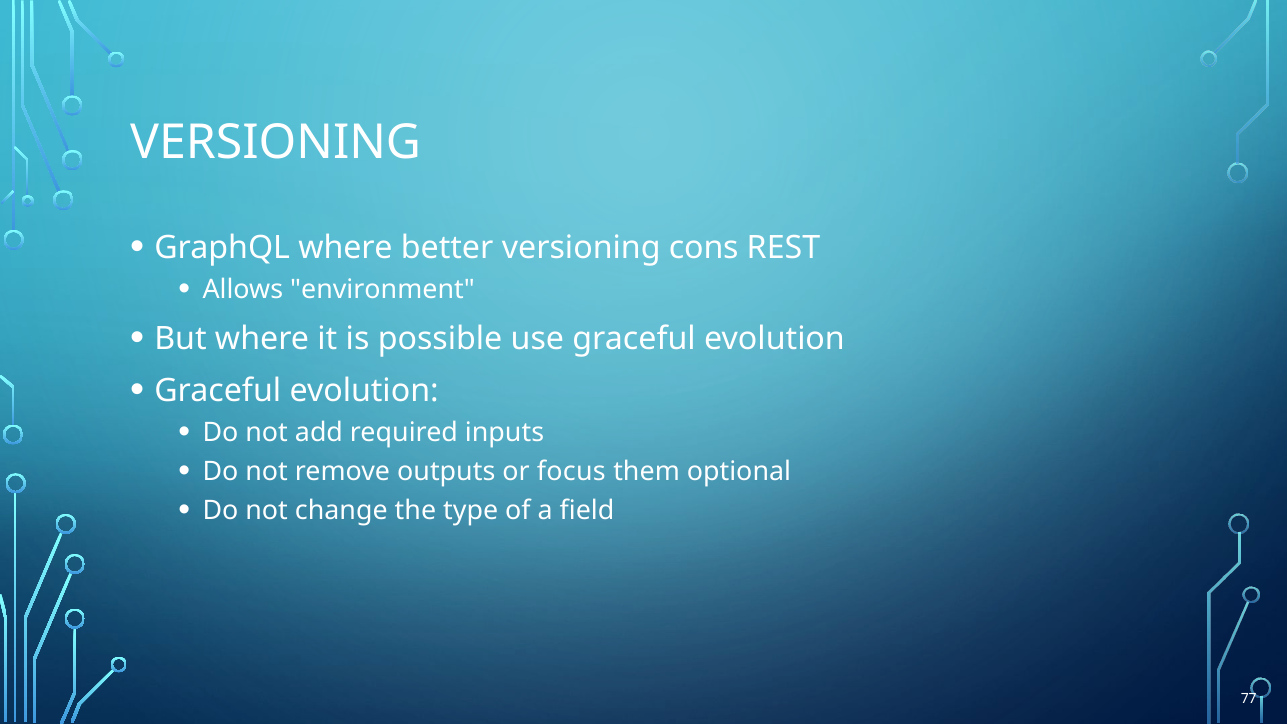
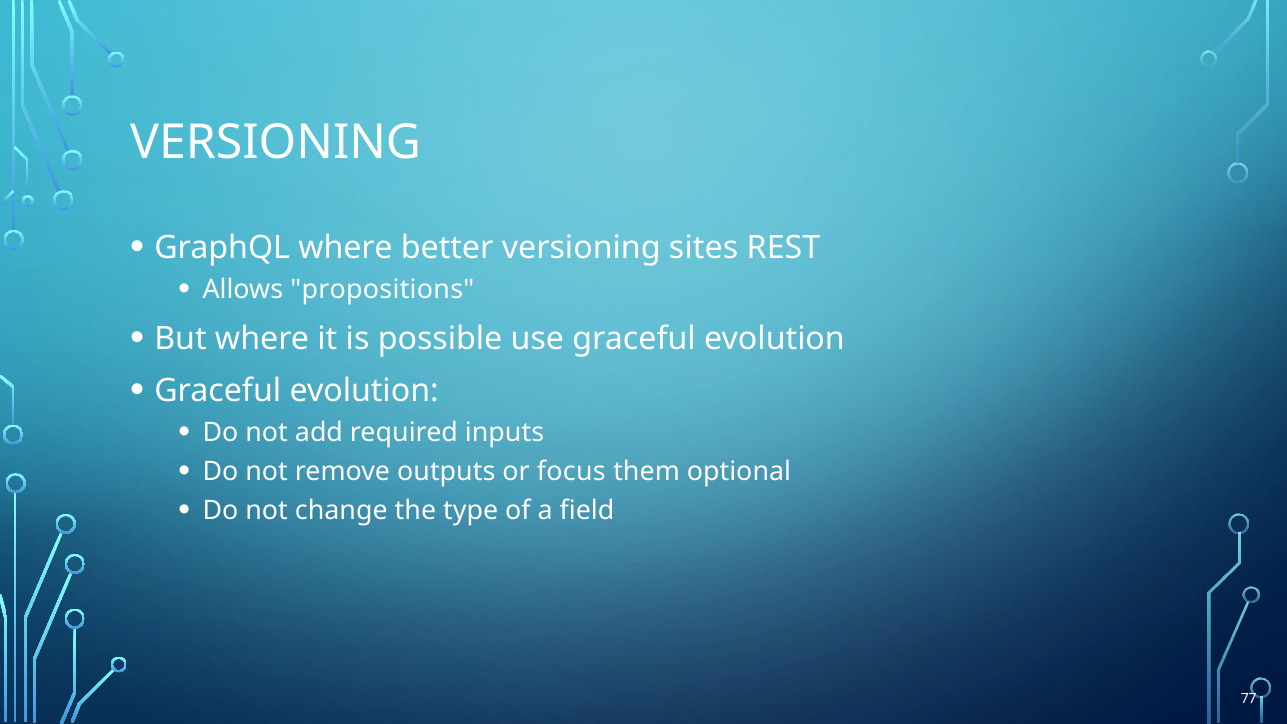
cons: cons -> sites
environment: environment -> propositions
